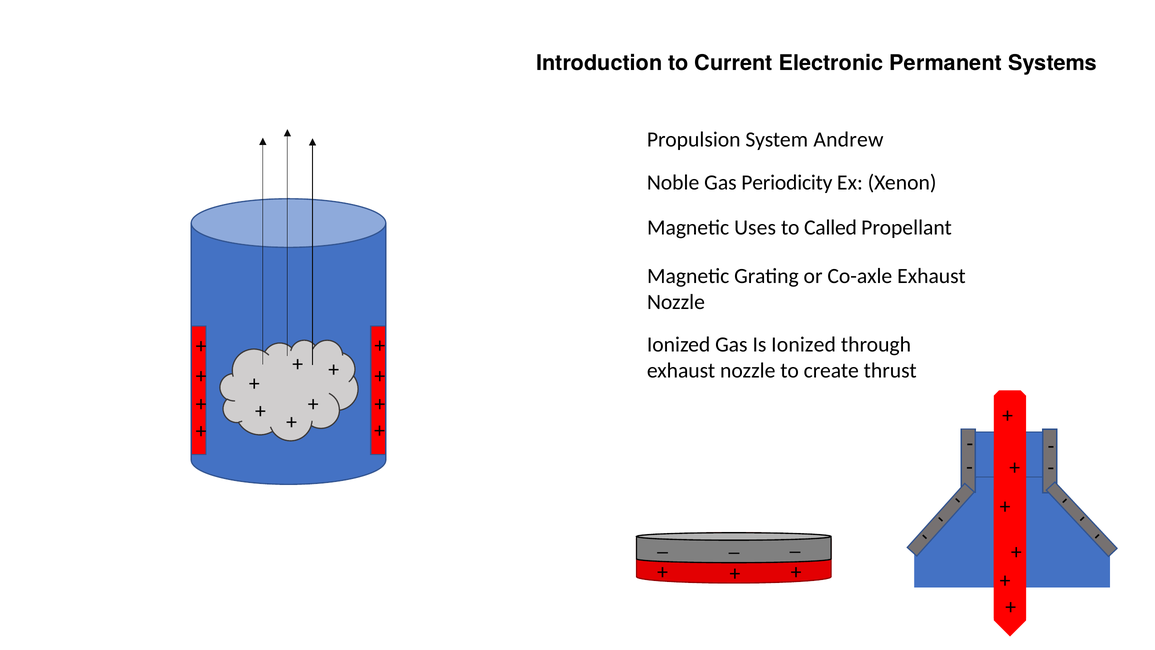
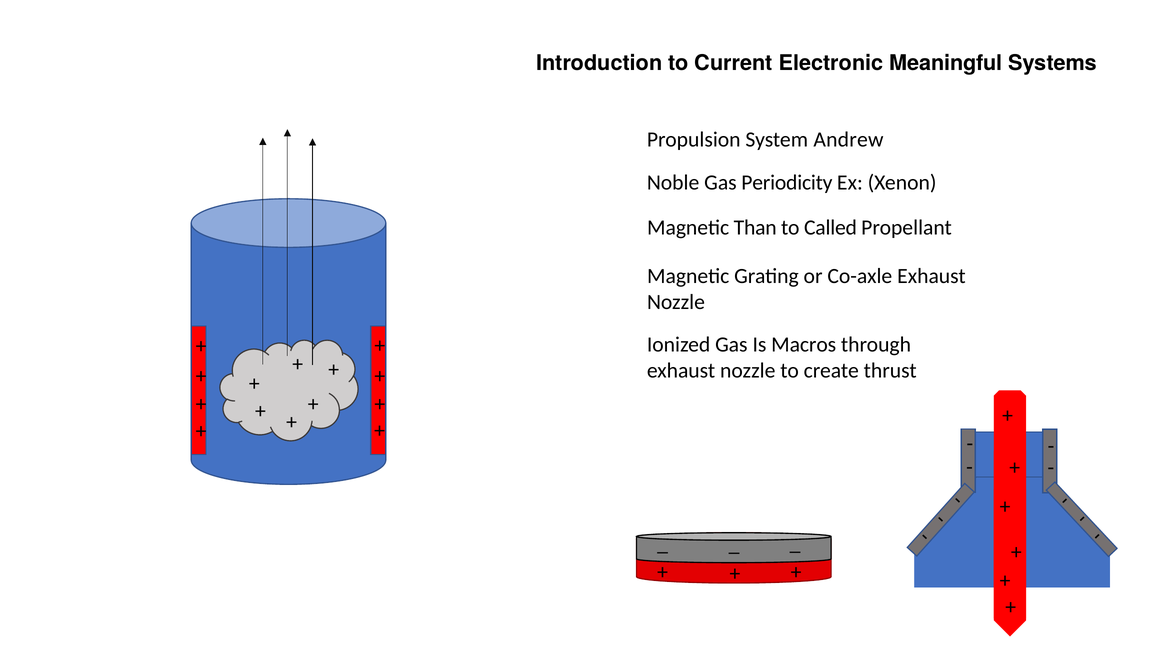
Permanent: Permanent -> Meaningful
Uses: Uses -> Than
Is Ionized: Ionized -> Macros
